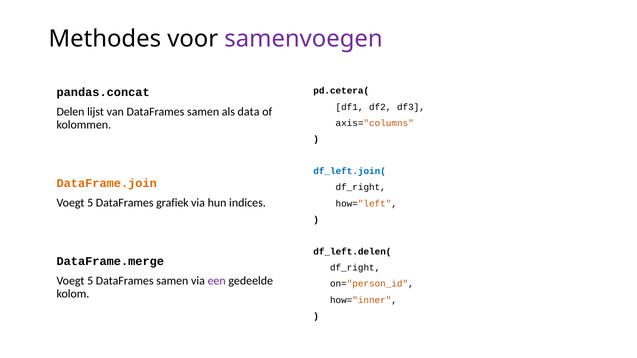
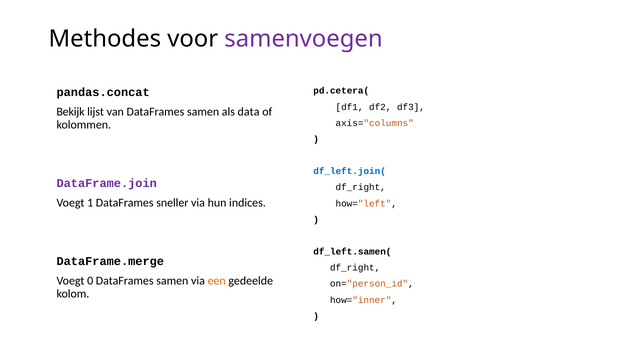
Delen: Delen -> Bekijk
DataFrame.join colour: orange -> purple
5 at (90, 203): 5 -> 1
grafiek: grafiek -> sneller
df_left.delen(: df_left.delen( -> df_left.samen(
5 at (90, 281): 5 -> 0
een colour: purple -> orange
